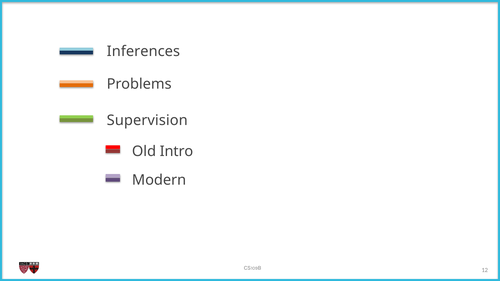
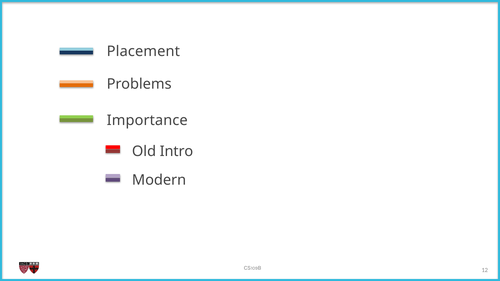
Inferences: Inferences -> Placement
Supervision: Supervision -> Importance
